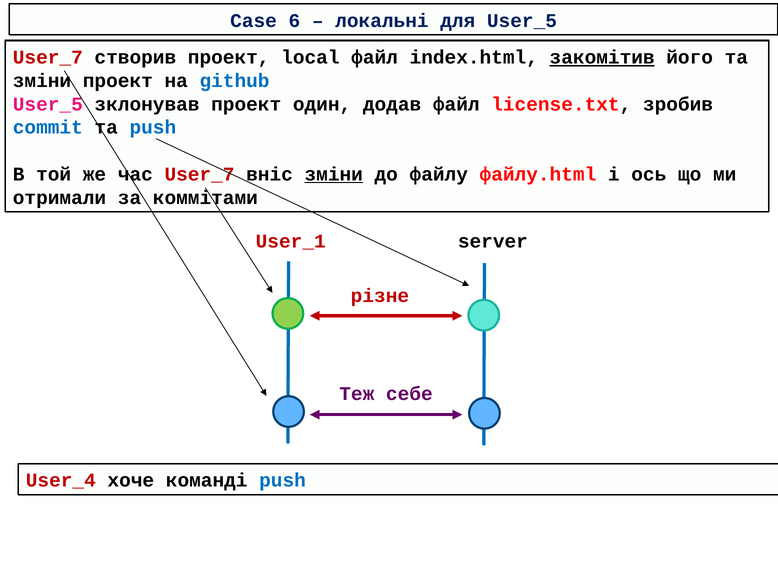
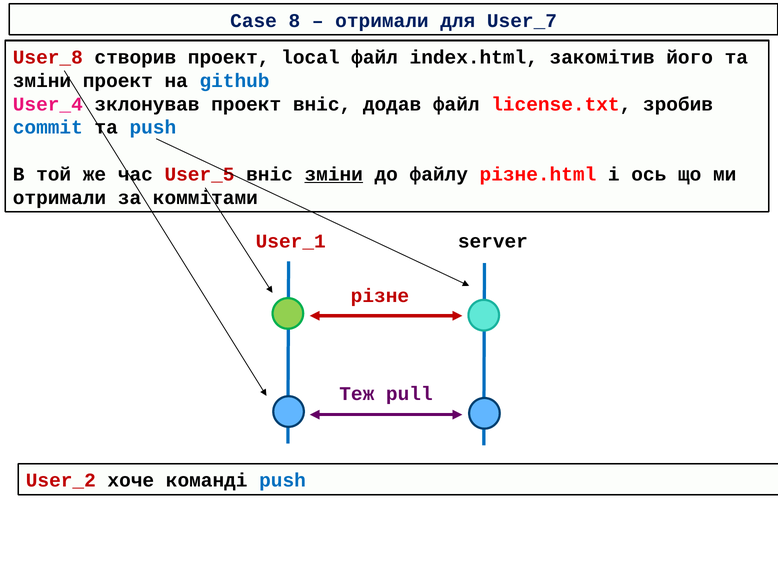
6: 6 -> 8
локальні at (382, 21): локальні -> отримали
для User_5: User_5 -> User_7
User_7 at (48, 57): User_7 -> User_8
закомітив underline: present -> none
User_5 at (48, 104): User_5 -> User_4
проект один: один -> вніс
час User_7: User_7 -> User_5
файлу.html: файлу.html -> різне.html
себе: себе -> pull
User_4: User_4 -> User_2
